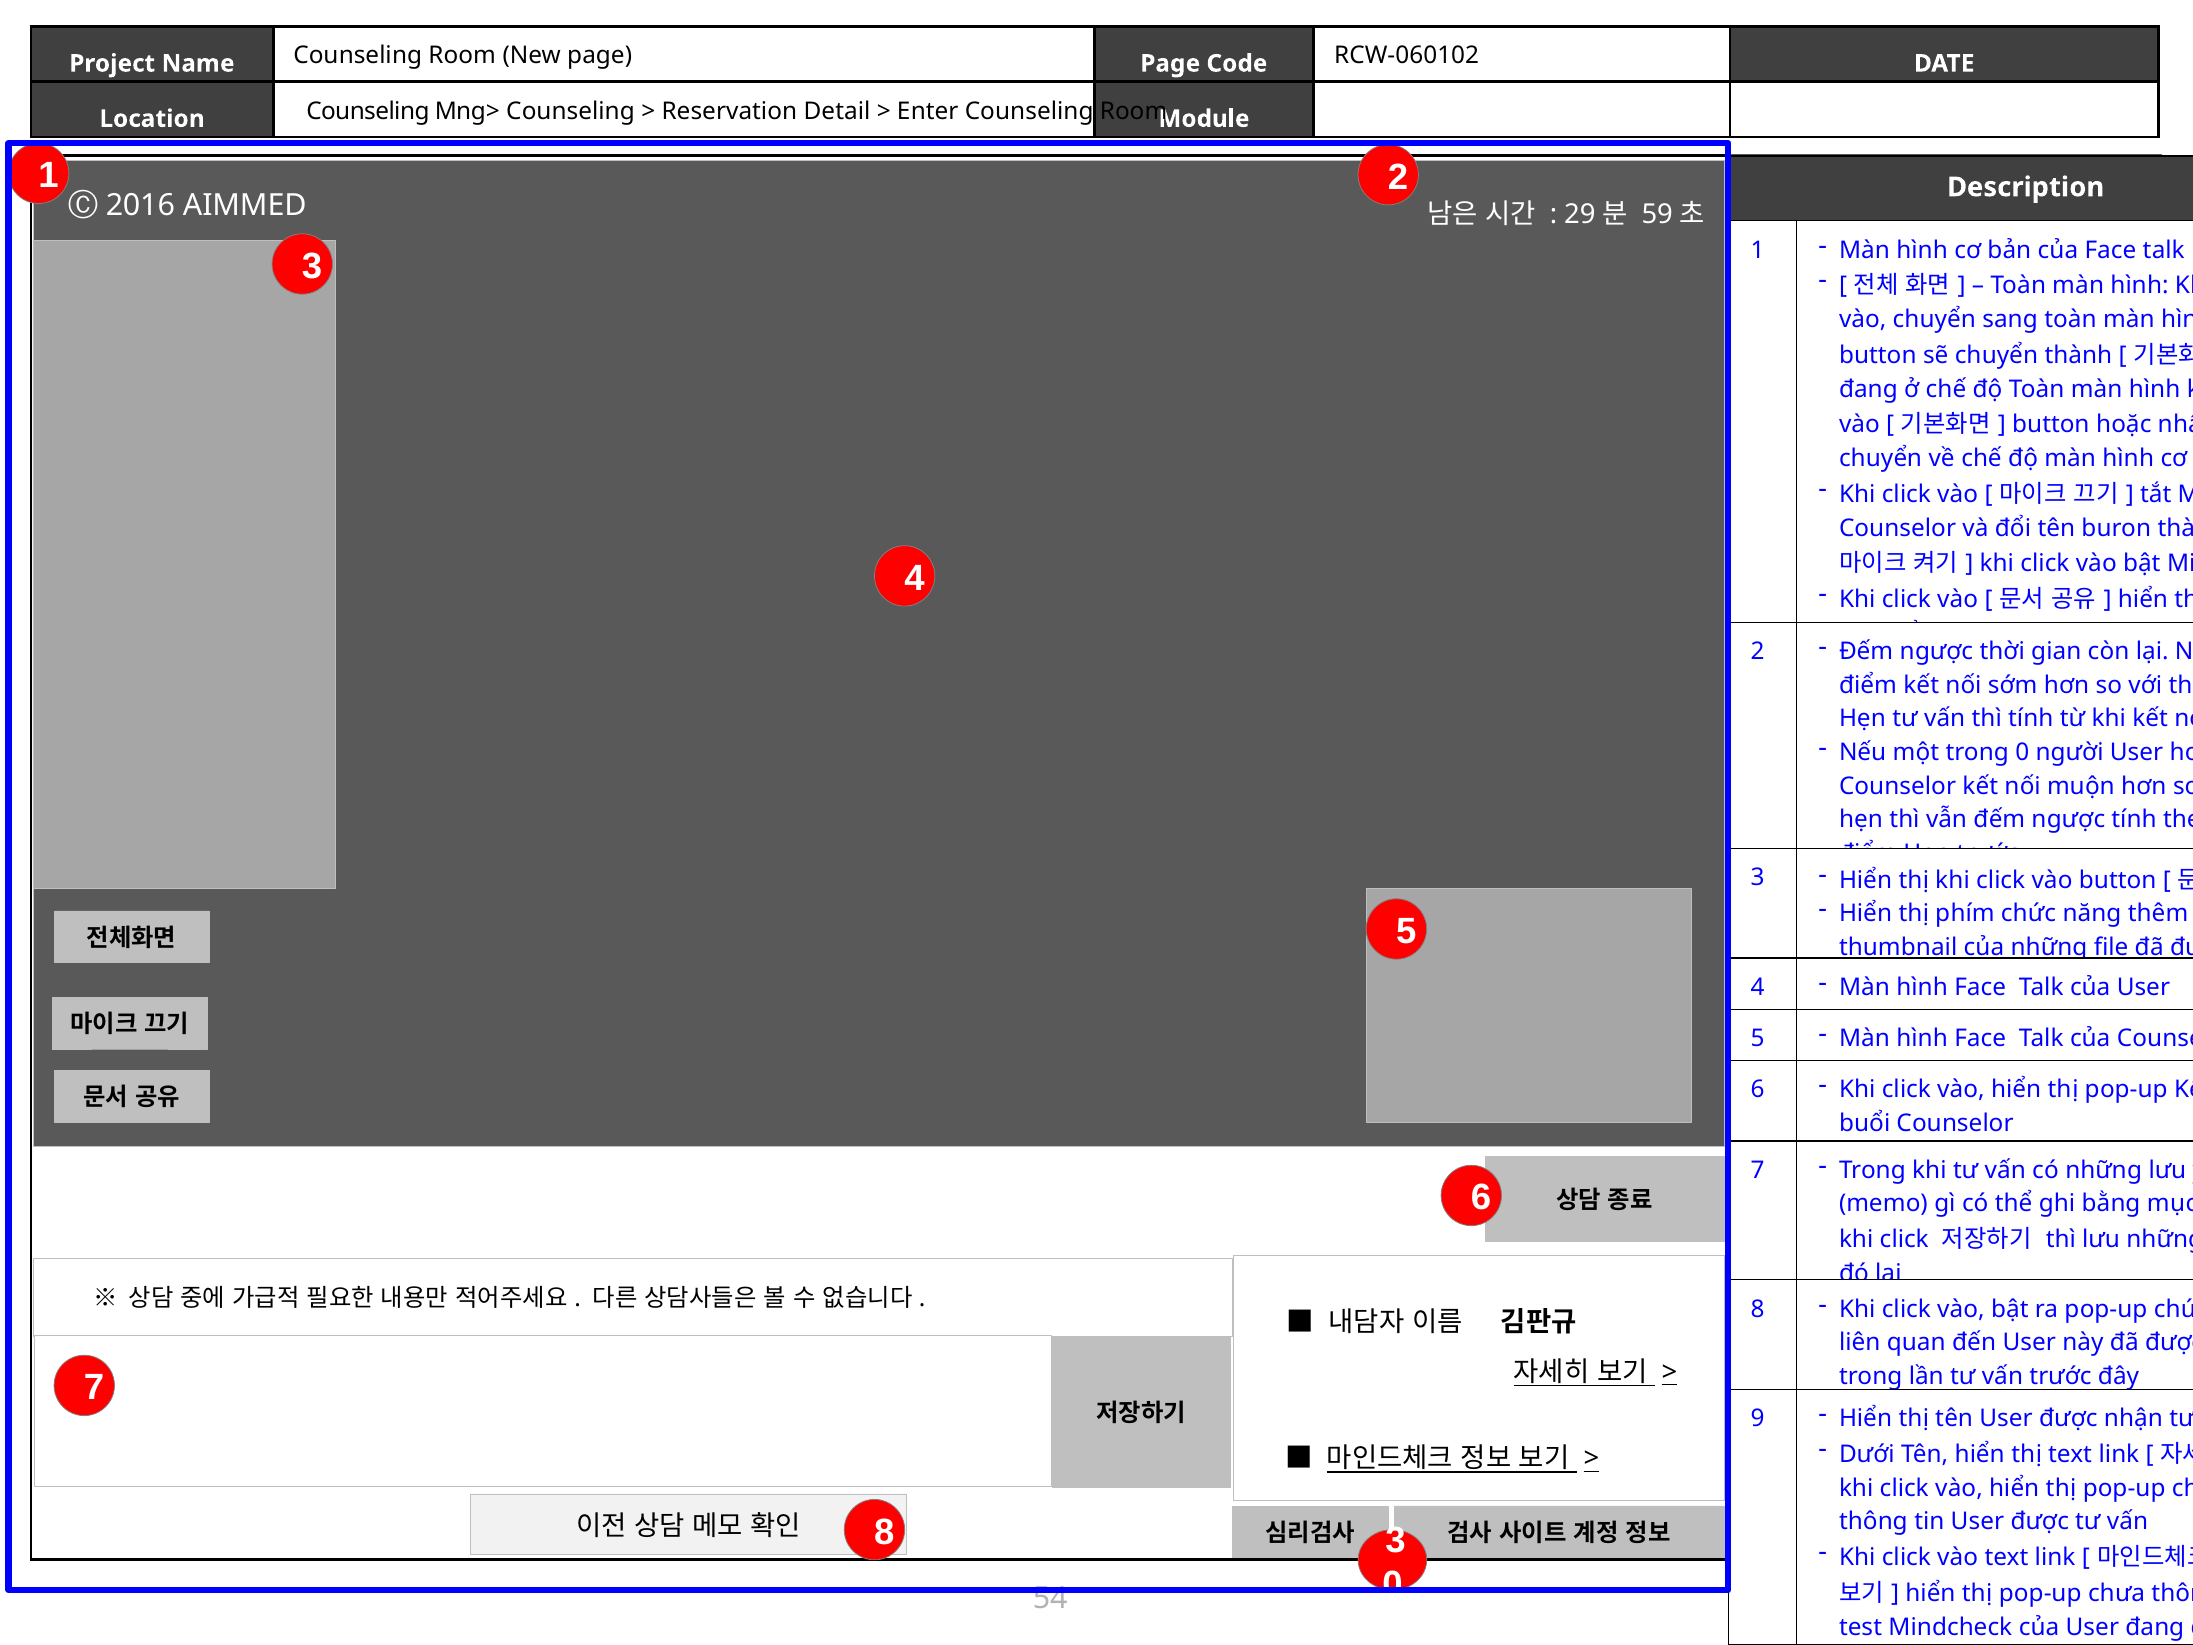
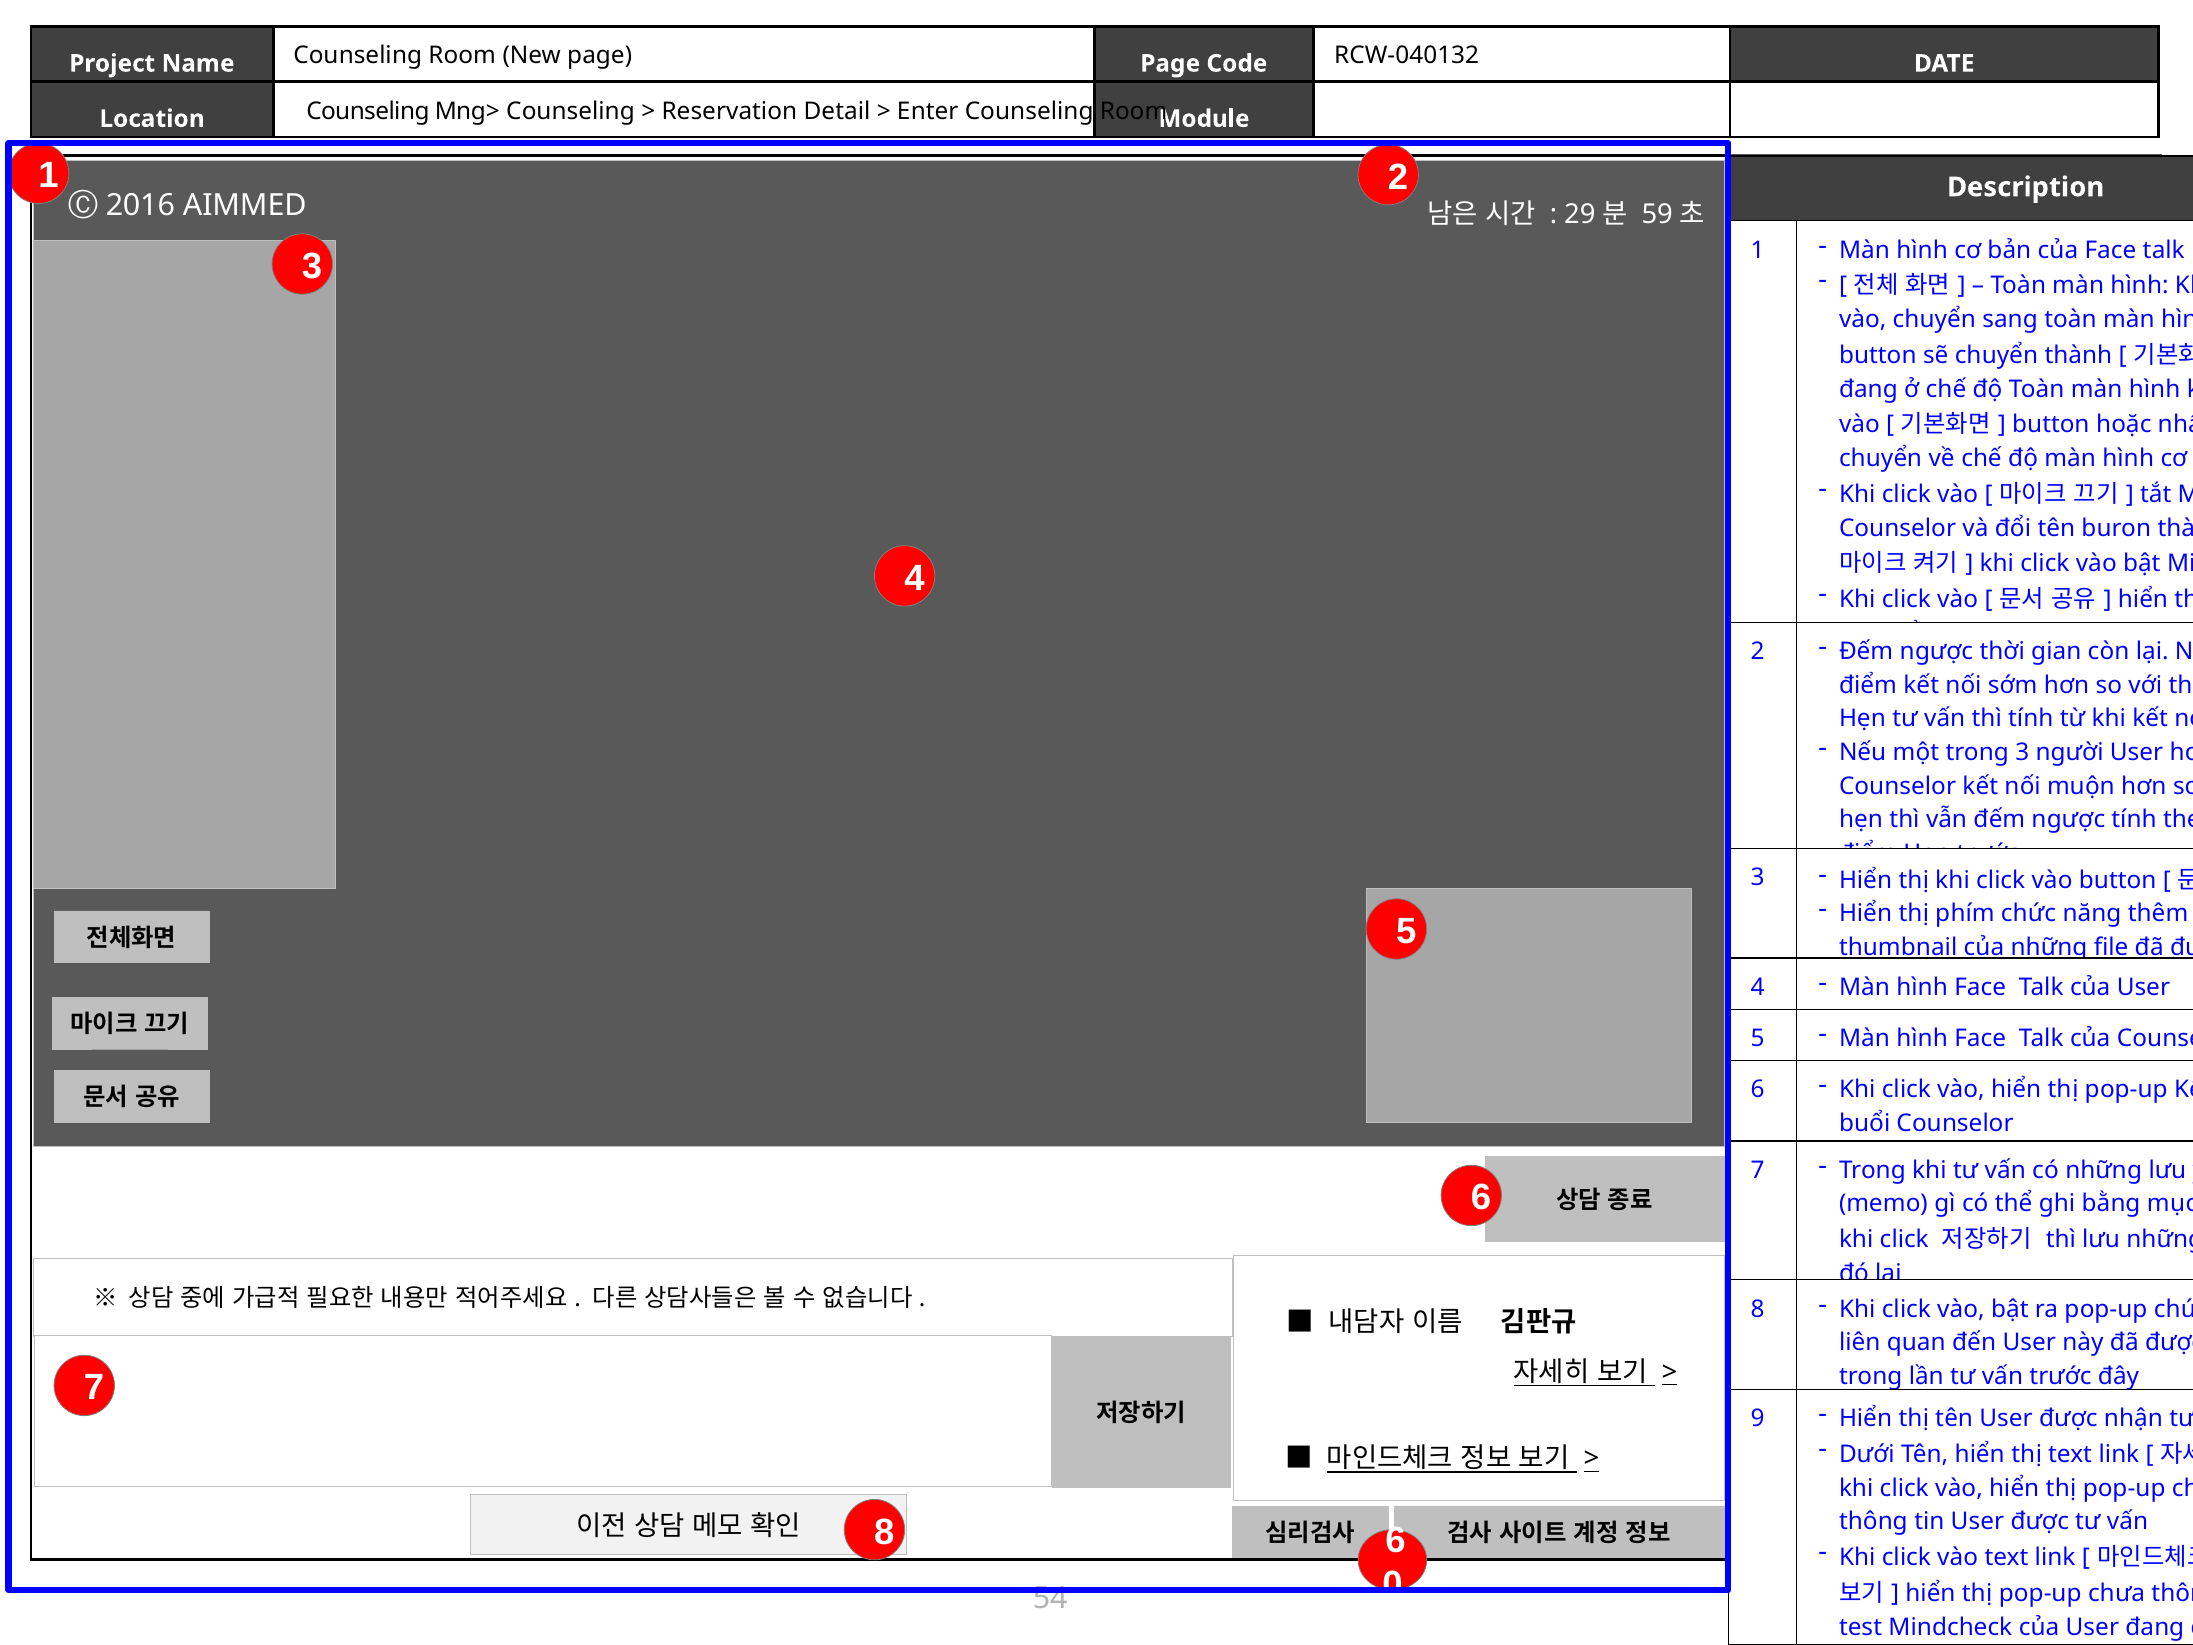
RCW-060102: RCW-060102 -> RCW-040132
trong 0: 0 -> 3
8 3: 3 -> 6
